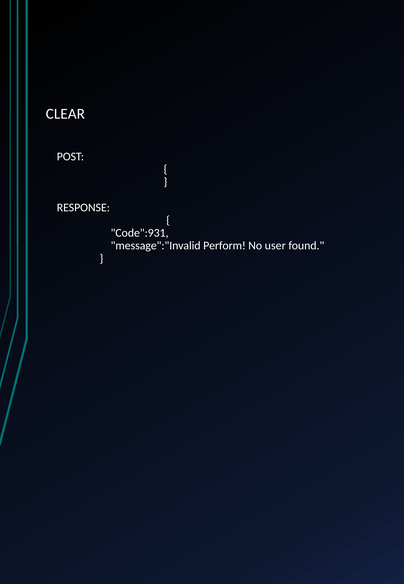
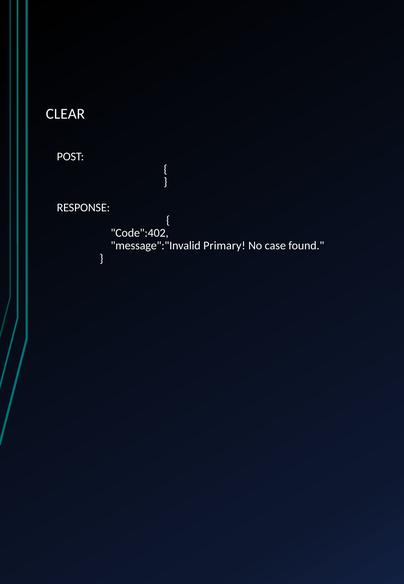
Code":931: Code":931 -> Code":402
Perform: Perform -> Primary
user: user -> case
